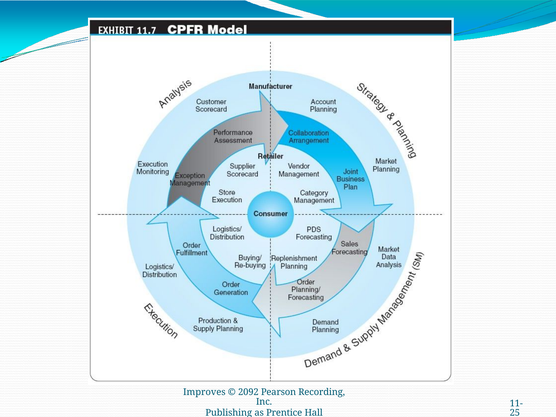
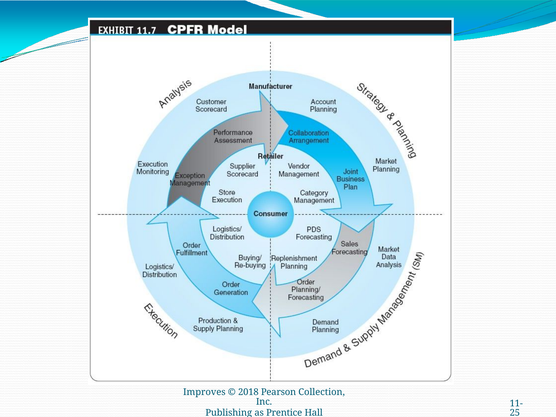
2092: 2092 -> 2018
Recording: Recording -> Collection
